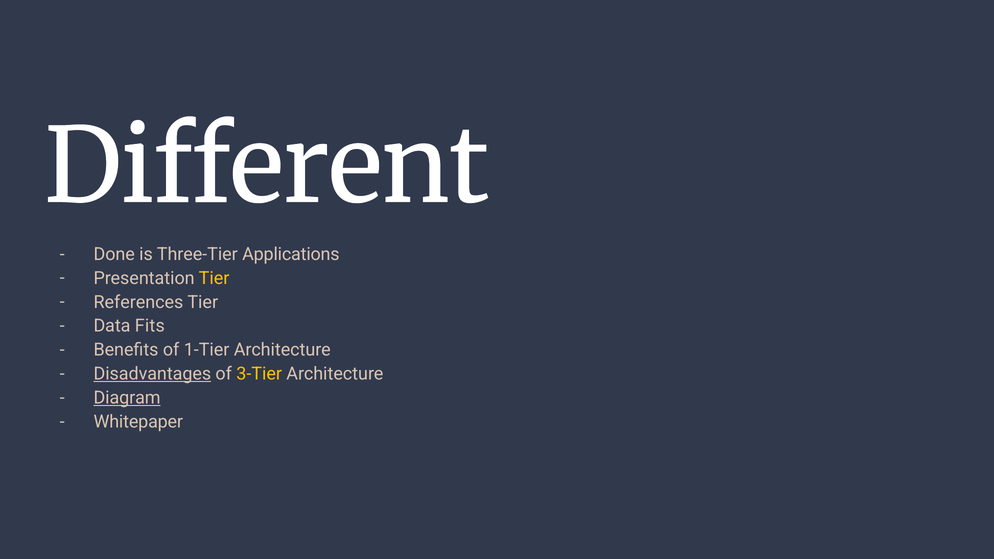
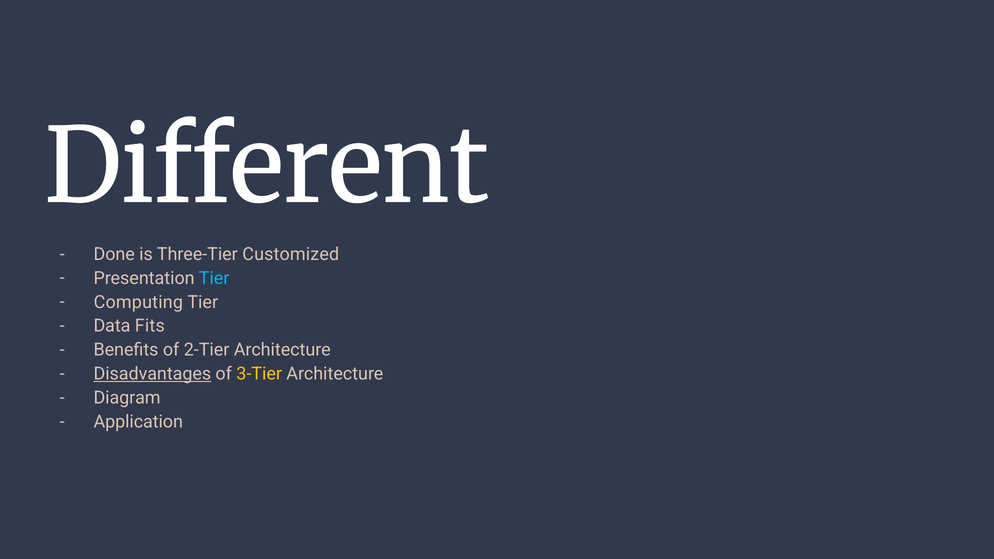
Applications: Applications -> Customized
Tier at (214, 278) colour: yellow -> light blue
References: References -> Computing
1-Tier: 1-Tier -> 2-Tier
Diagram underline: present -> none
Whitepaper: Whitepaper -> Application
